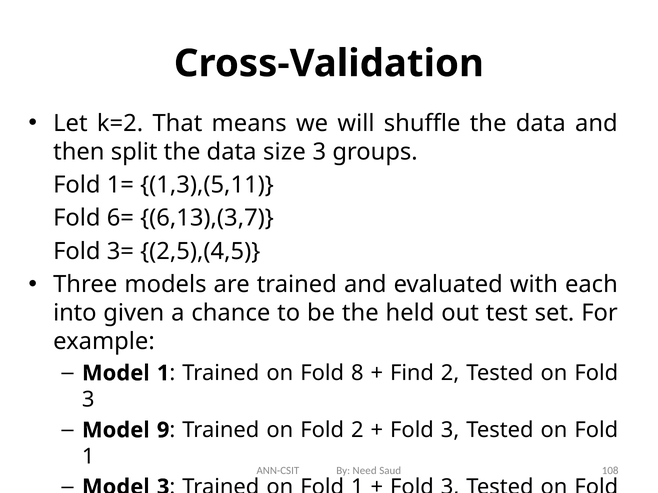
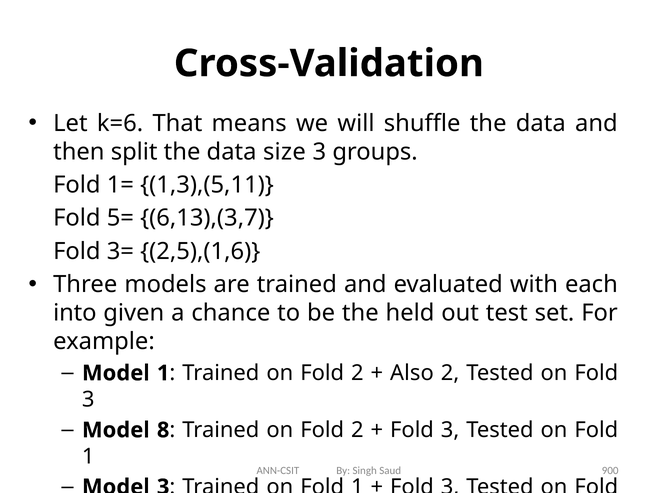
k=2: k=2 -> k=6
6=: 6= -> 5=
2,5),(4,5: 2,5),(4,5 -> 2,5),(1,6
8 at (357, 373): 8 -> 2
Find: Find -> Also
9: 9 -> 8
Need: Need -> Singh
108: 108 -> 900
